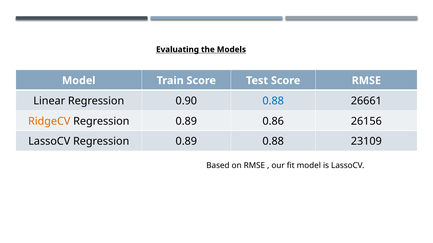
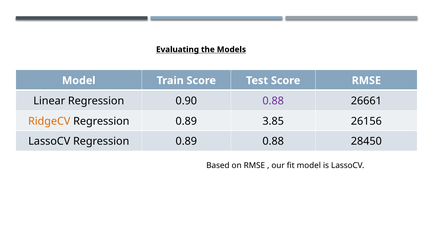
0.88 at (273, 101) colour: blue -> purple
0.86: 0.86 -> 3.85
23109: 23109 -> 28450
